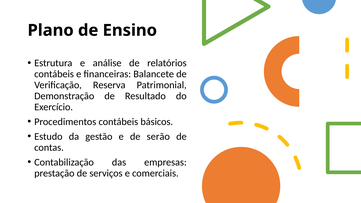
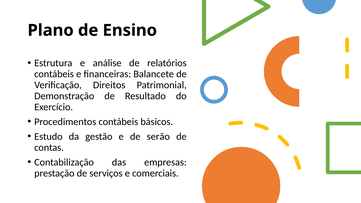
Reserva: Reserva -> Direitos
